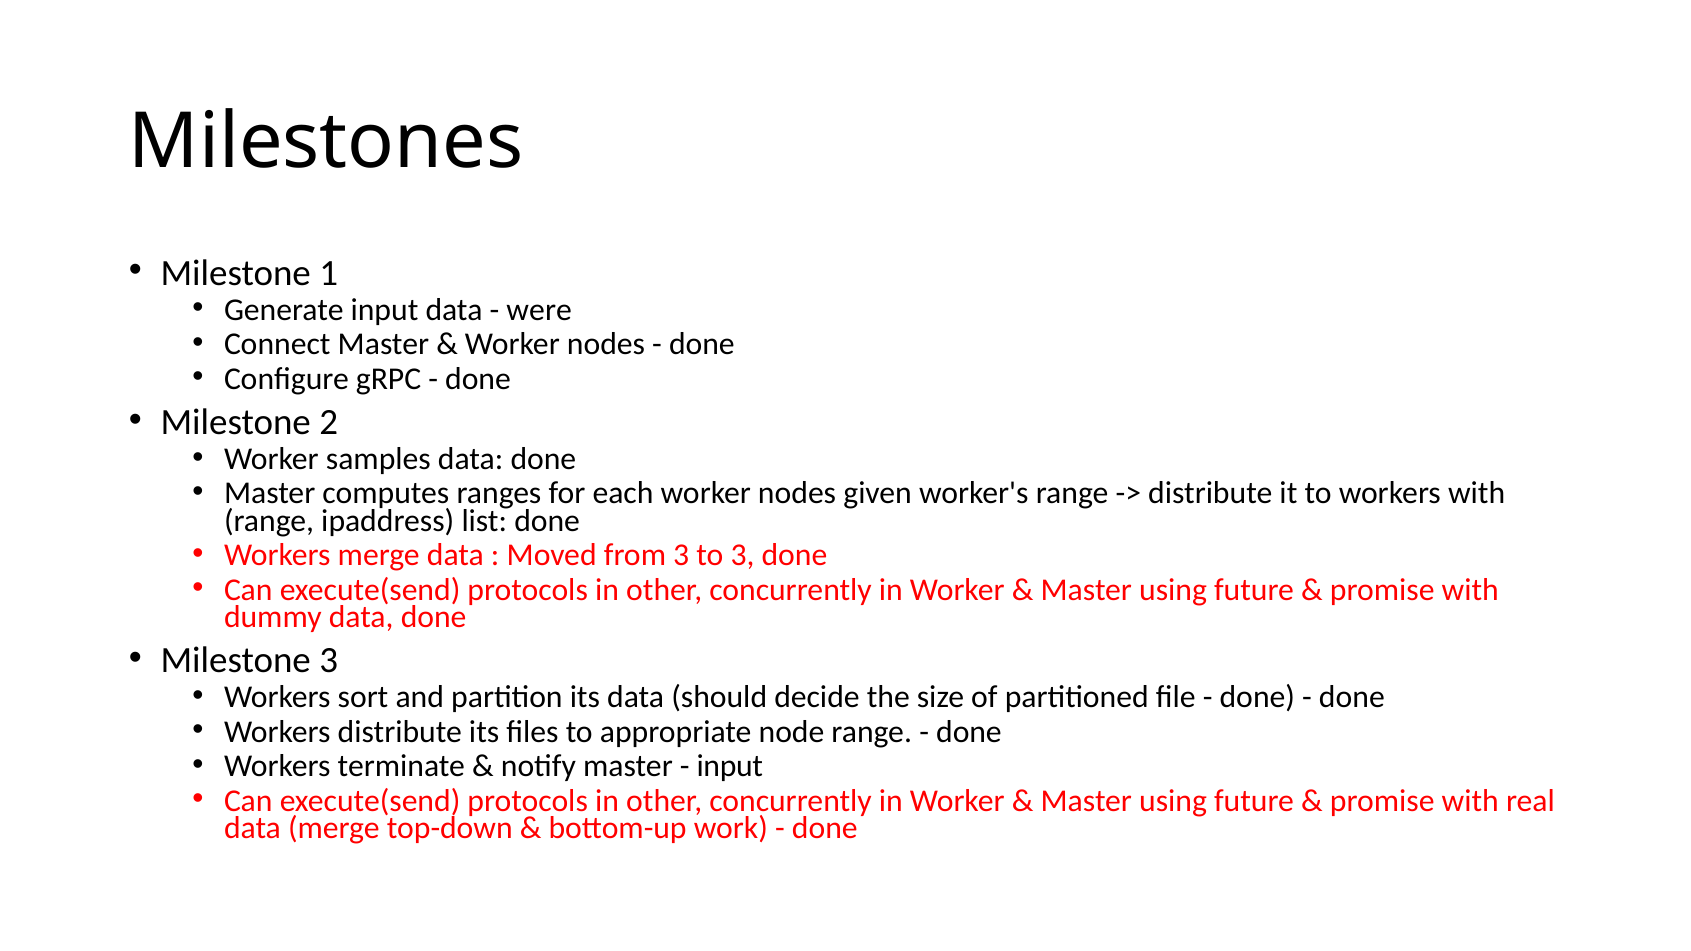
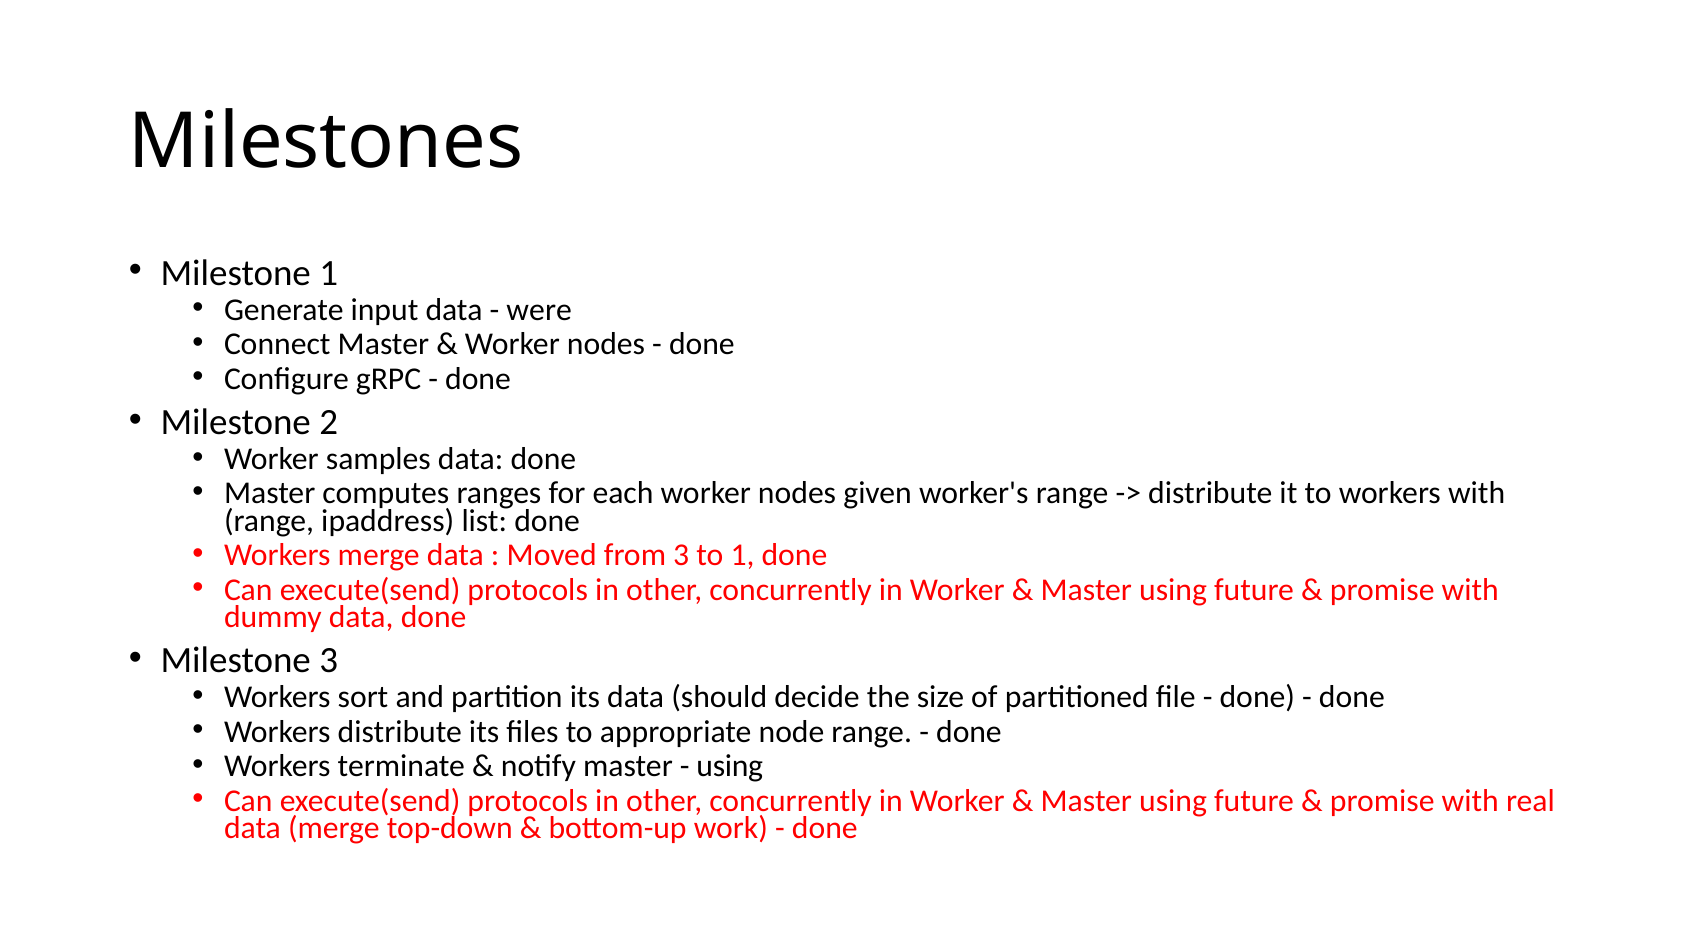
to 3: 3 -> 1
input at (730, 766): input -> using
